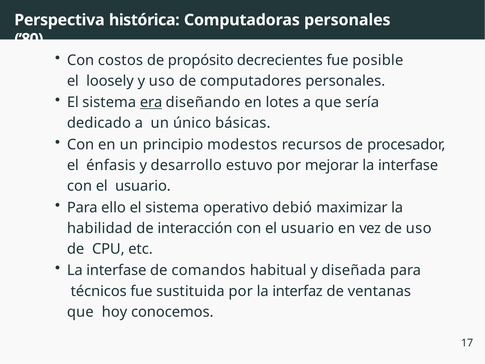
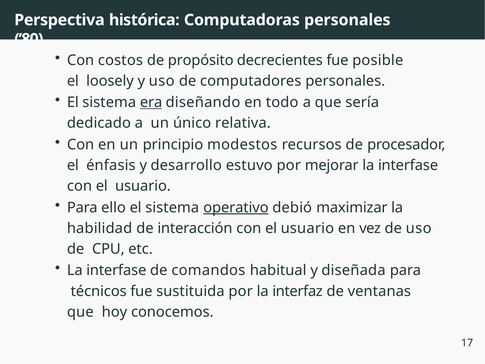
lotes: lotes -> todo
básicas: básicas -> relativa
operativo underline: none -> present
